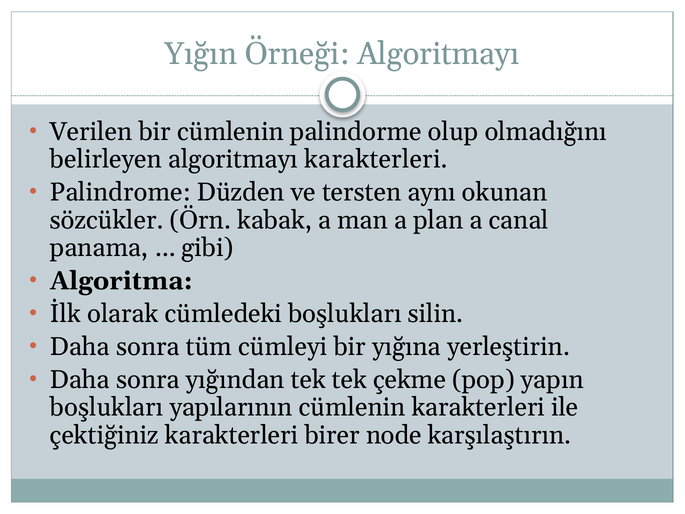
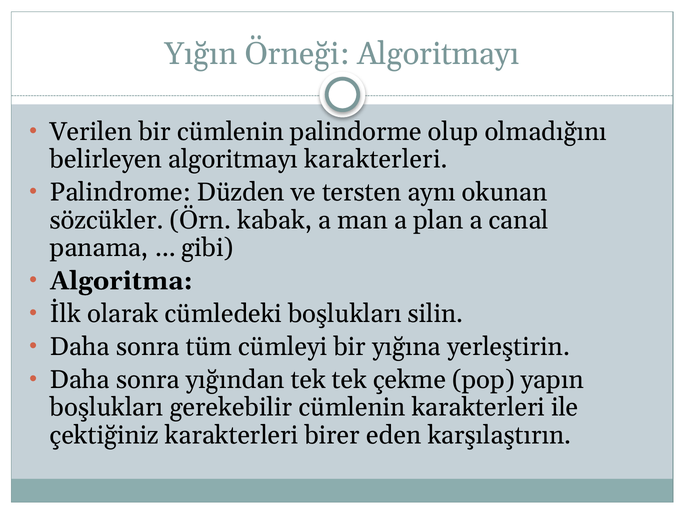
yapılarının: yapılarının -> gerekebilir
node: node -> eden
